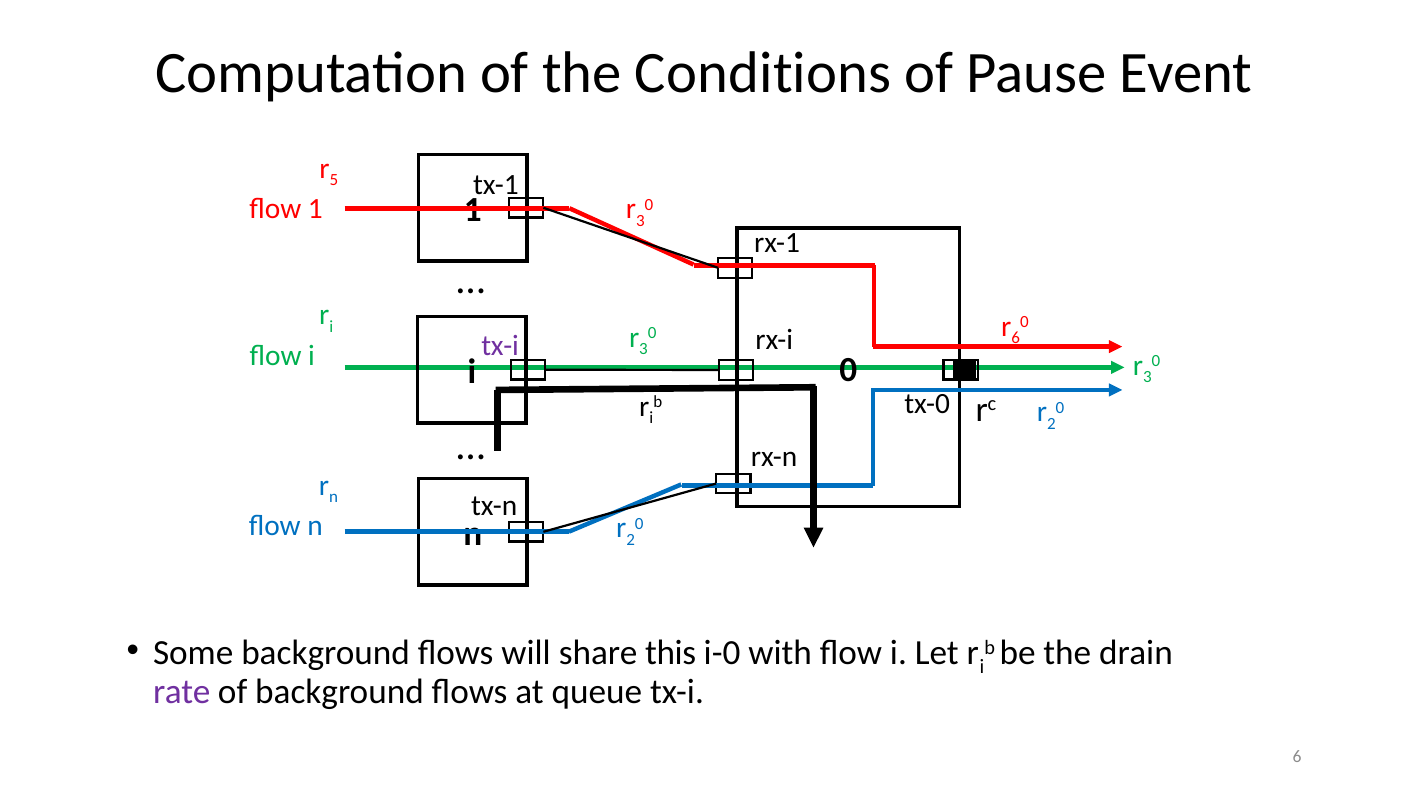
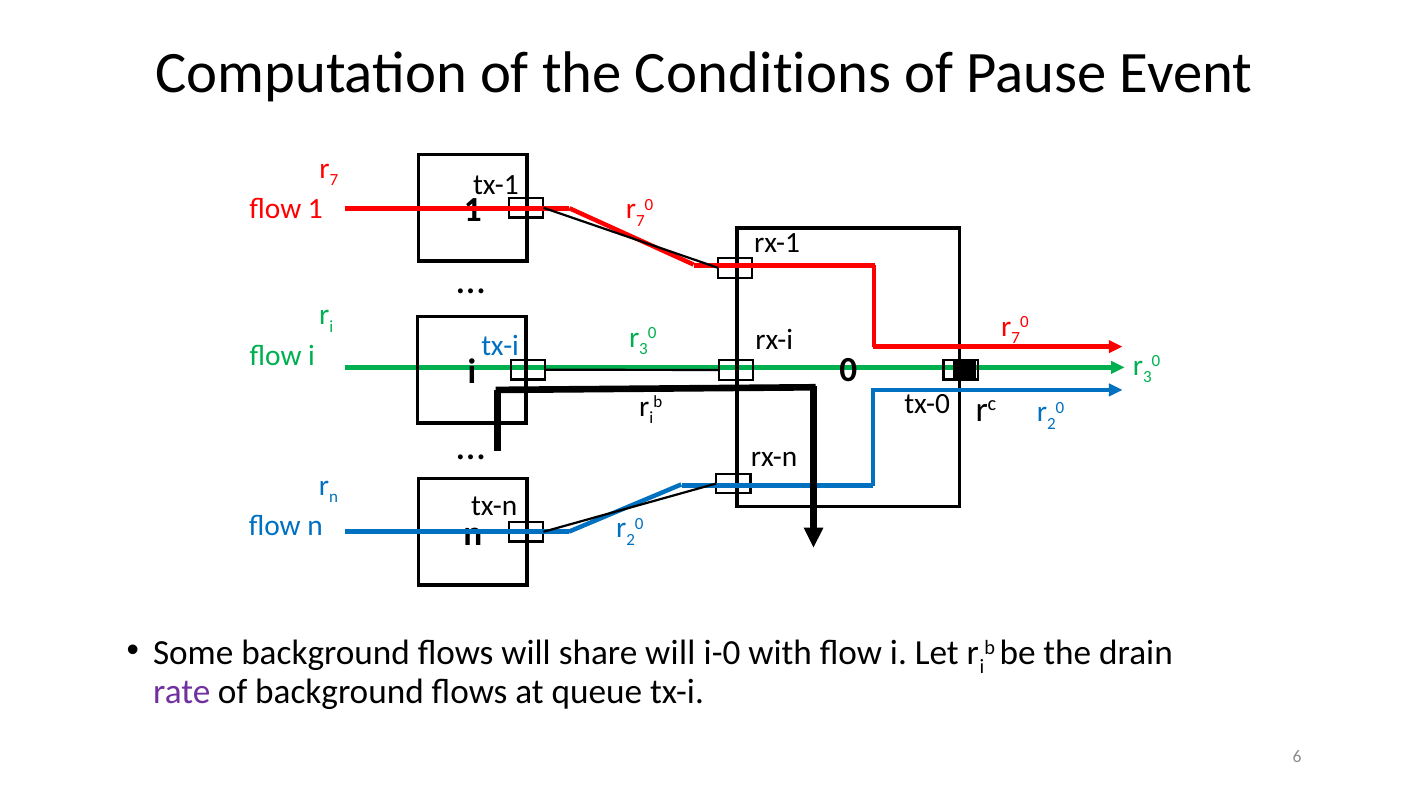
5 at (334, 180): 5 -> 7
3 at (640, 221): 3 -> 7
6 at (1016, 338): 6 -> 7
tx-i at (500, 346) colour: purple -> blue
share this: this -> will
